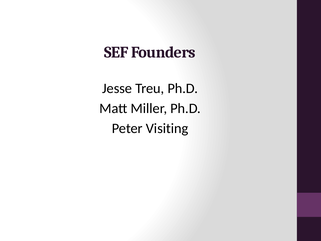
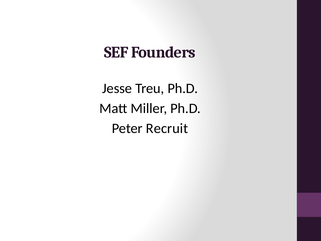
Visiting: Visiting -> Recruit
